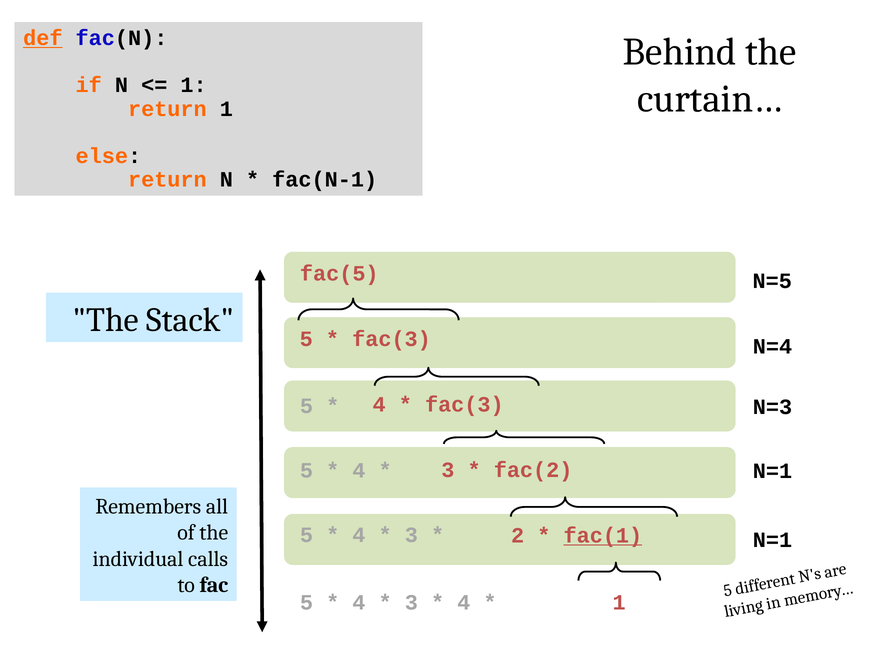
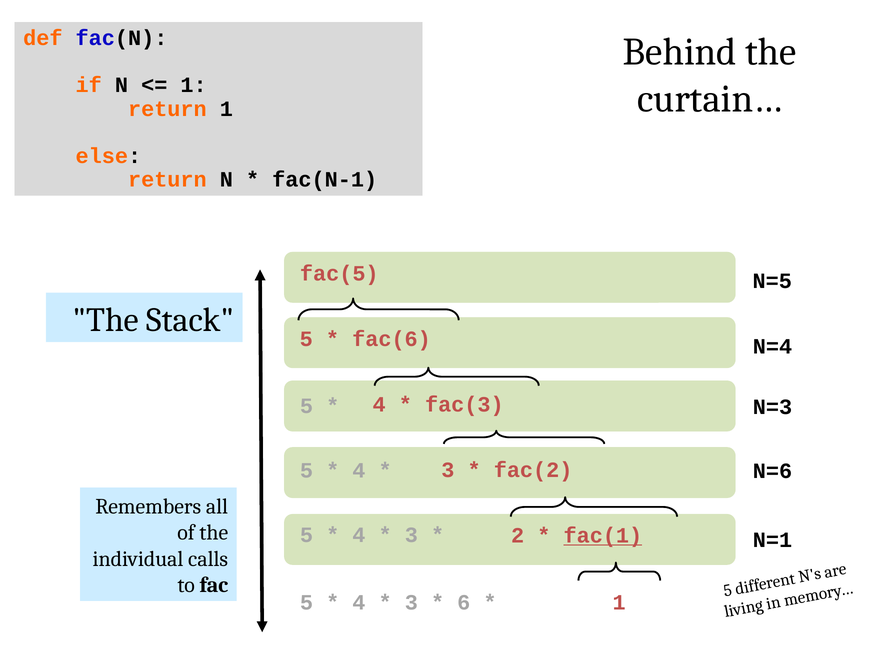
def underline: present -> none
fac(3 at (392, 339): fac(3 -> fac(6
N=1 at (773, 472): N=1 -> N=6
4 at (464, 603): 4 -> 6
